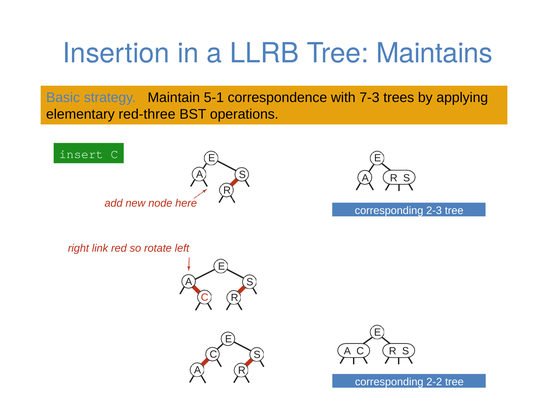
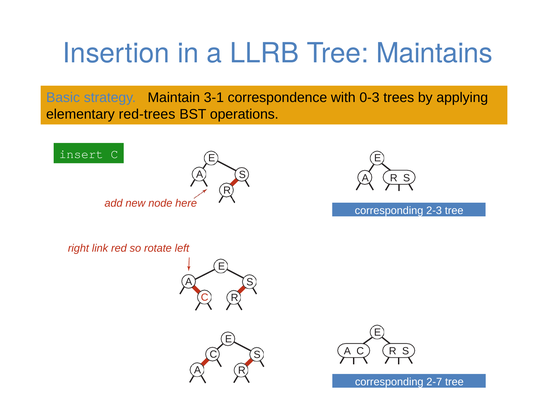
5-1: 5-1 -> 3-1
7-3: 7-3 -> 0-3
red-three: red-three -> red-trees
2-2: 2-2 -> 2-7
